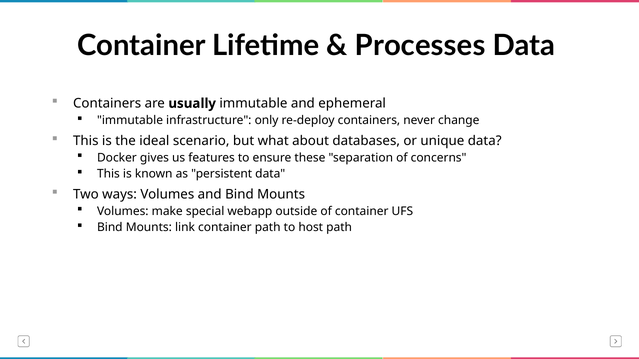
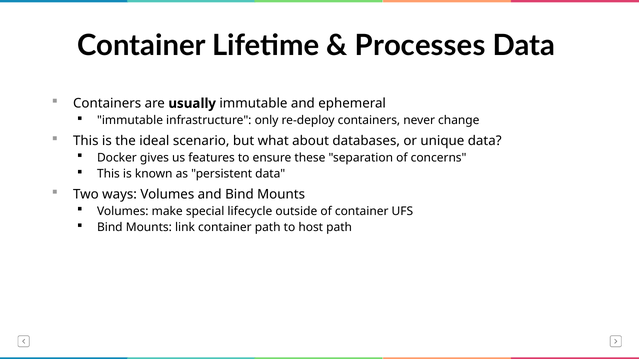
webapp: webapp -> lifecycle
